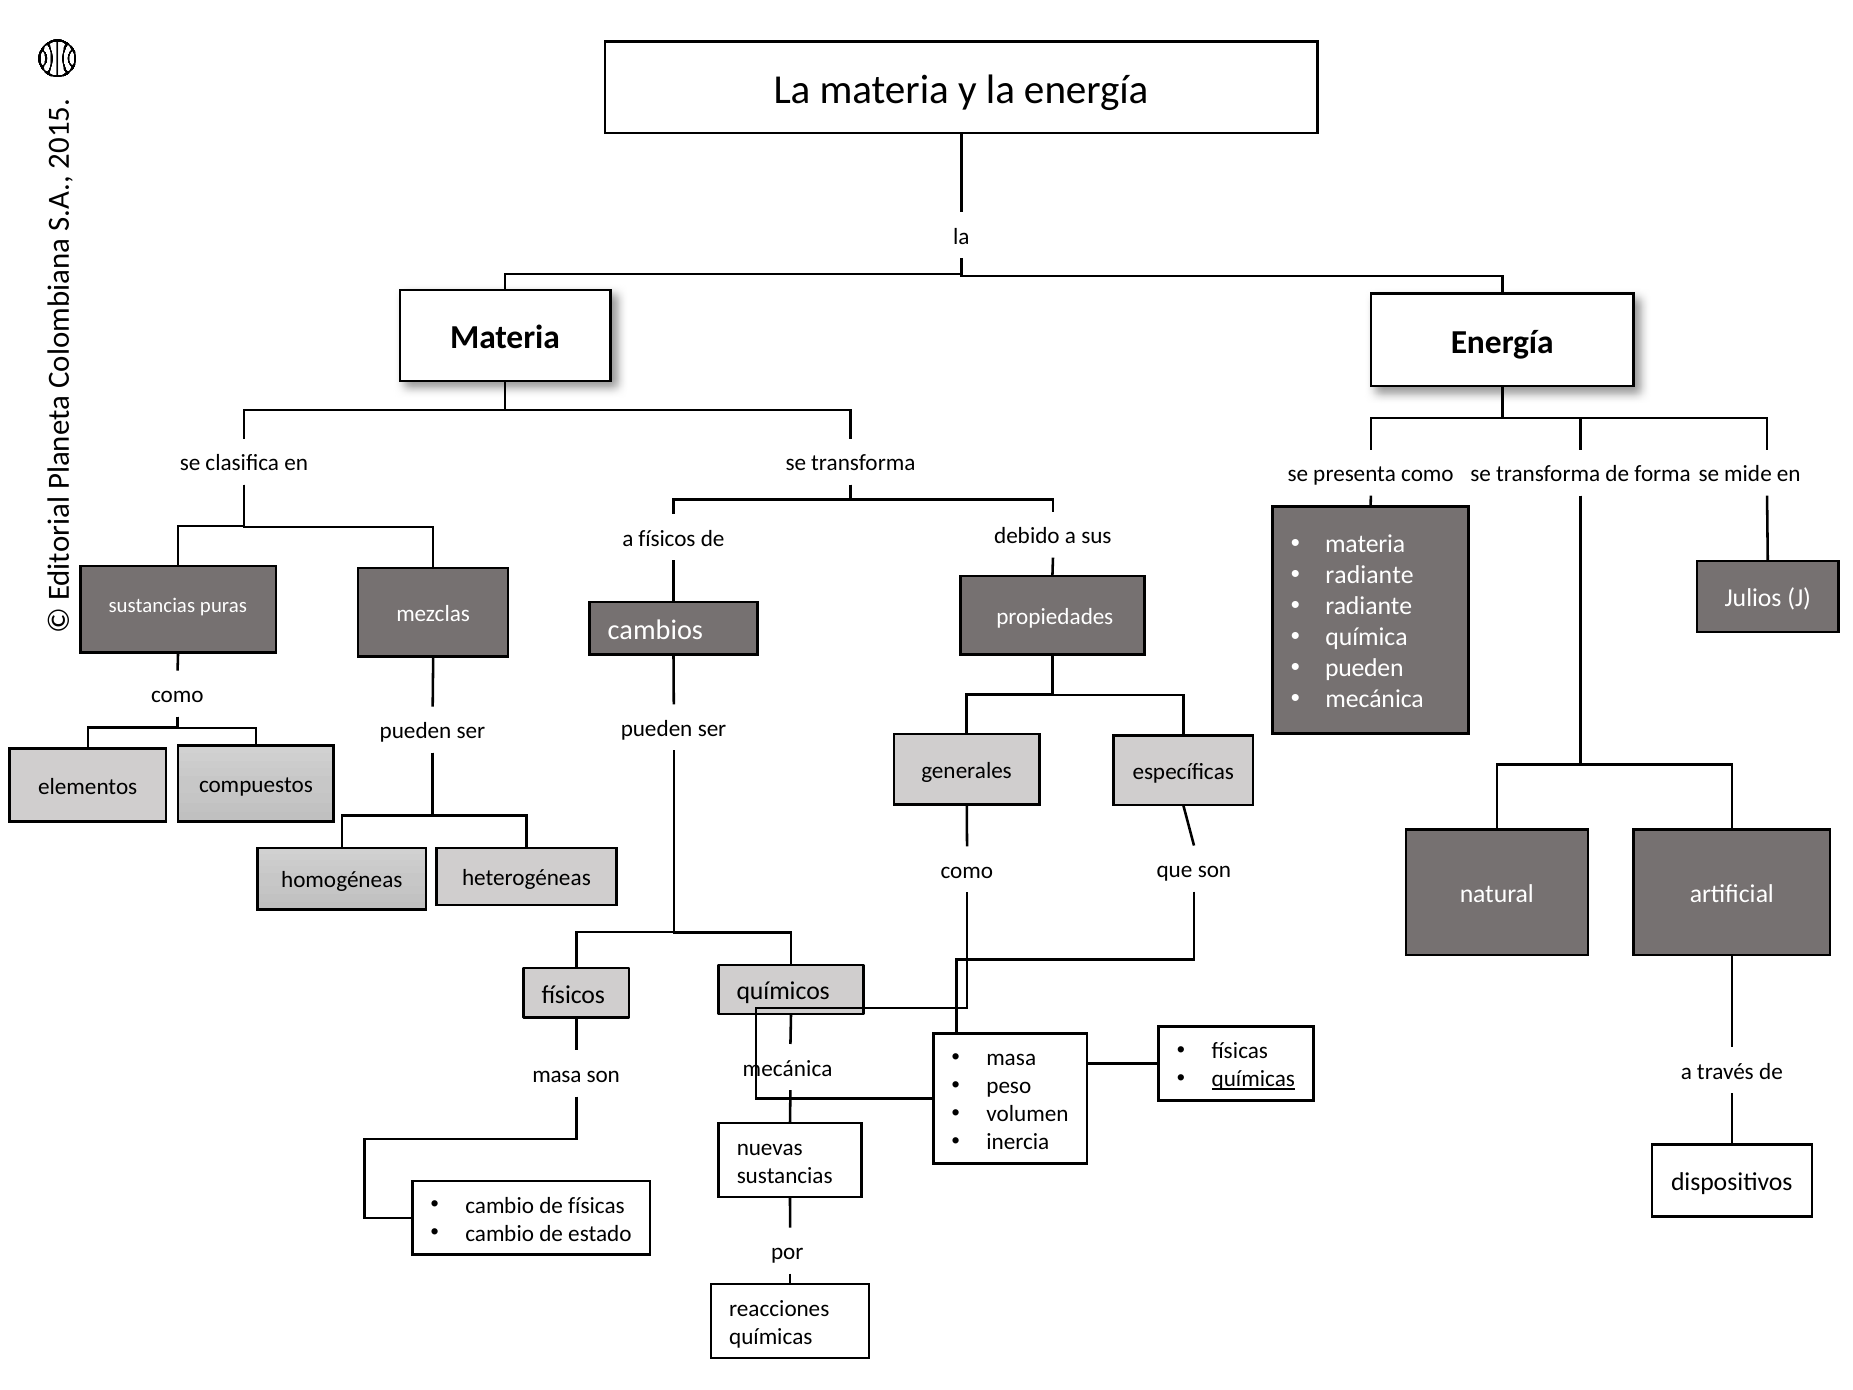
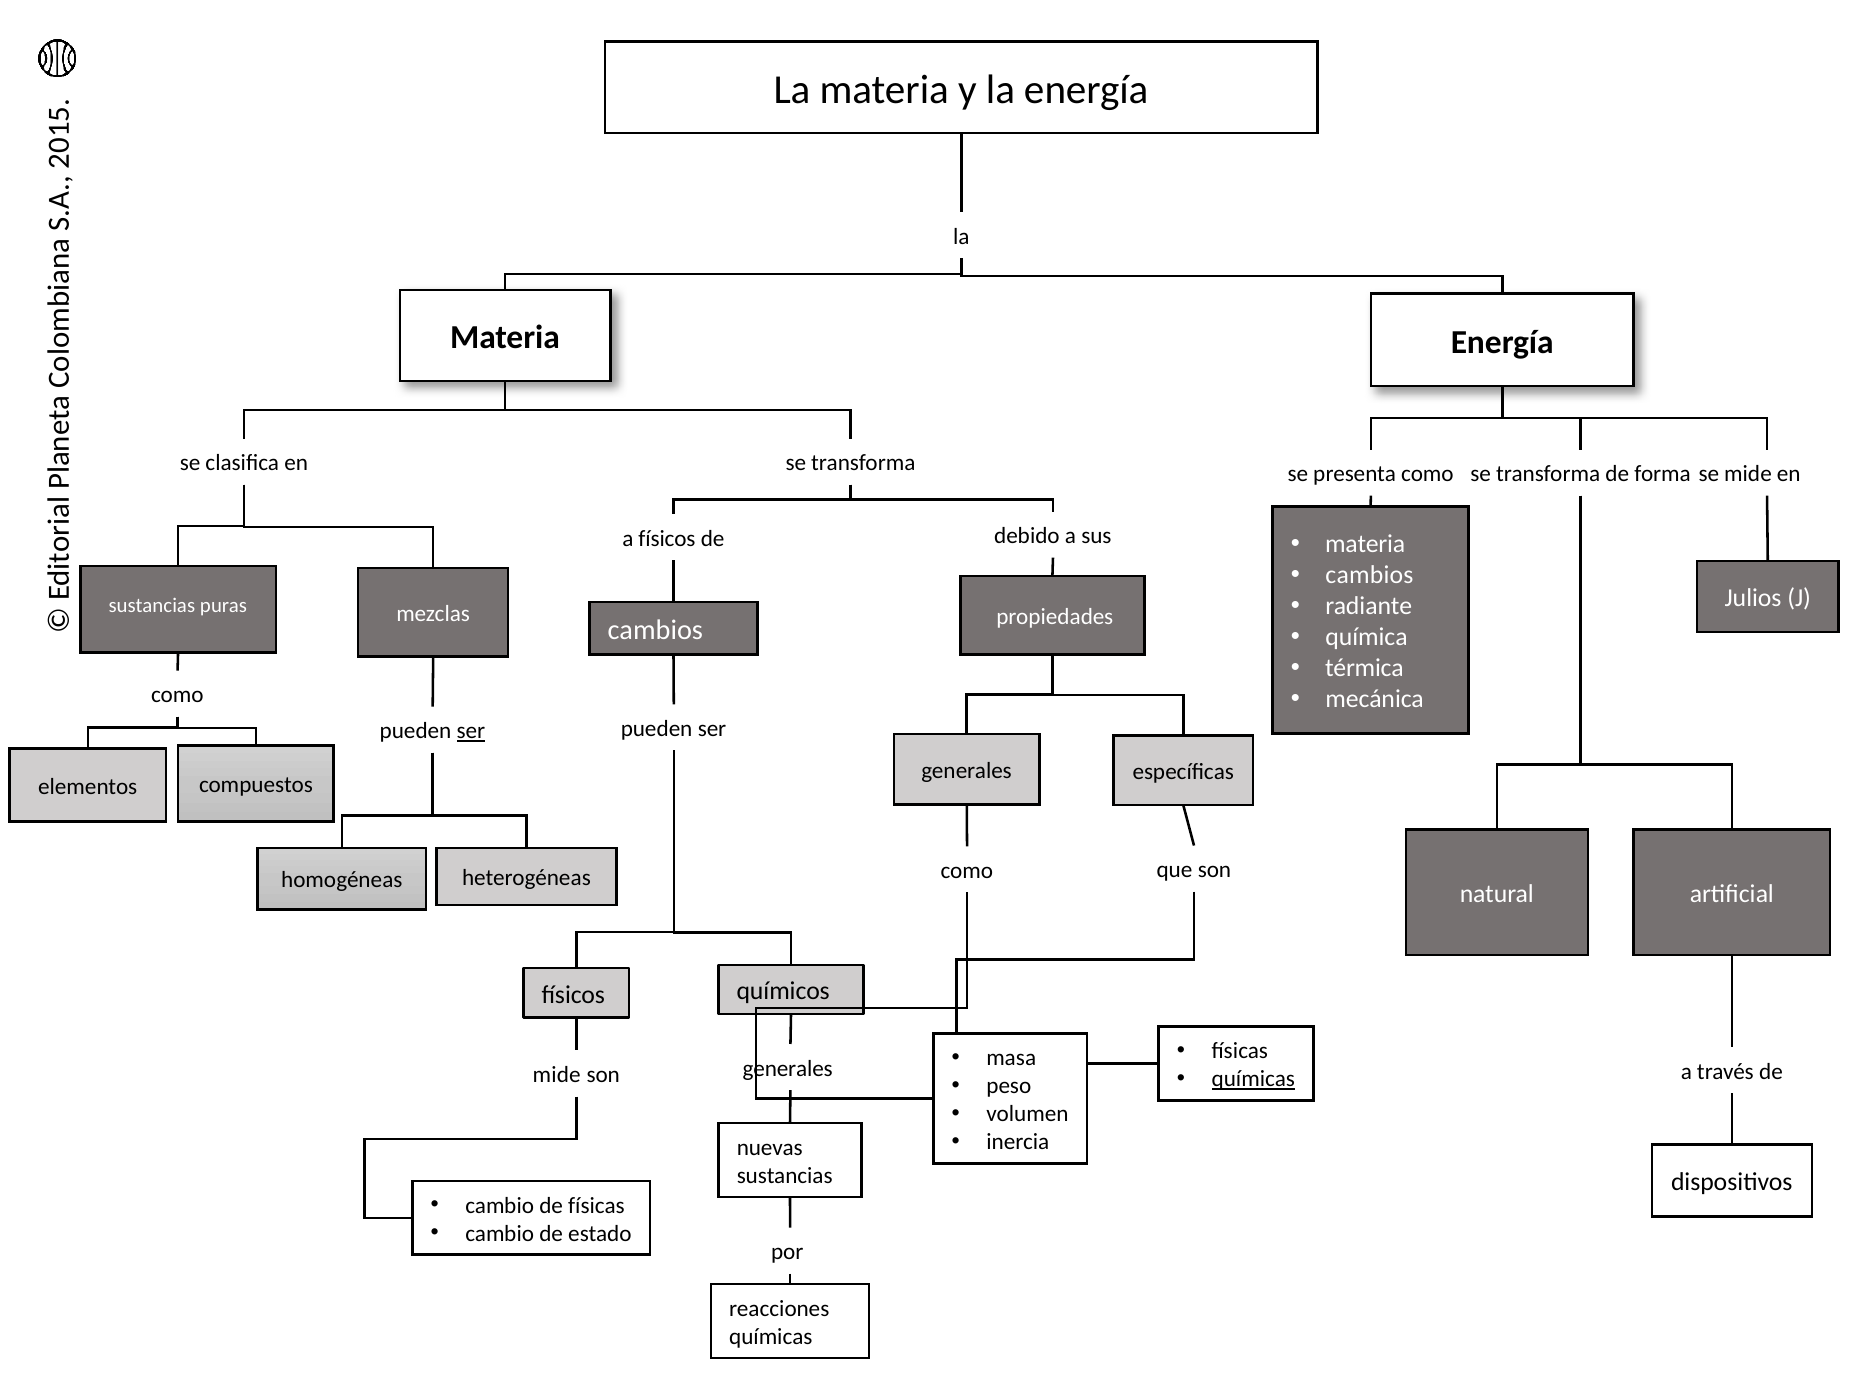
radiante at (1370, 575): radiante -> cambios
pueden at (1364, 668): pueden -> térmica
ser at (471, 731) underline: none -> present
mecánica at (788, 1068): mecánica -> generales
masa at (557, 1075): masa -> mide
